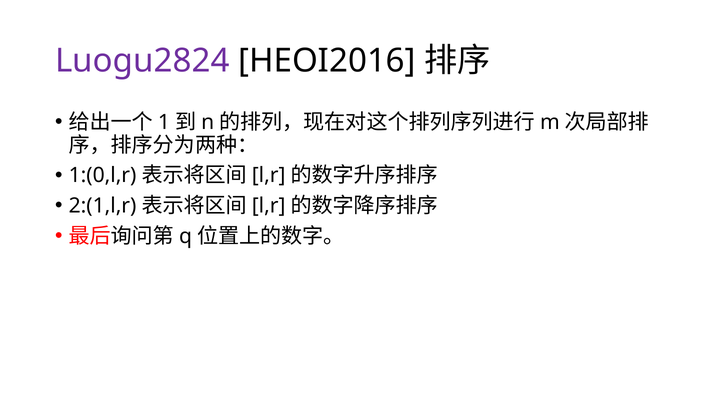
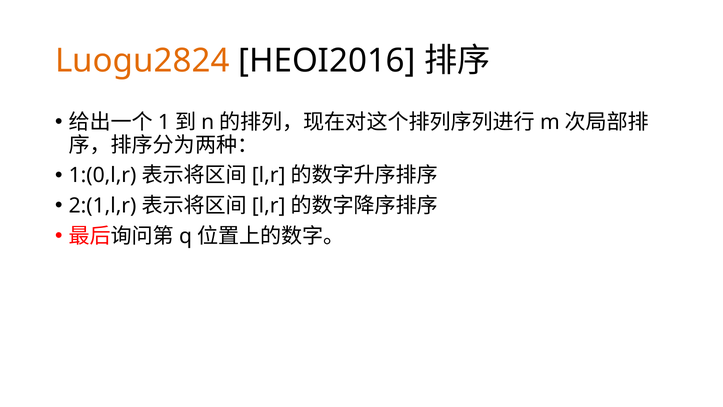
Luogu2824 colour: purple -> orange
